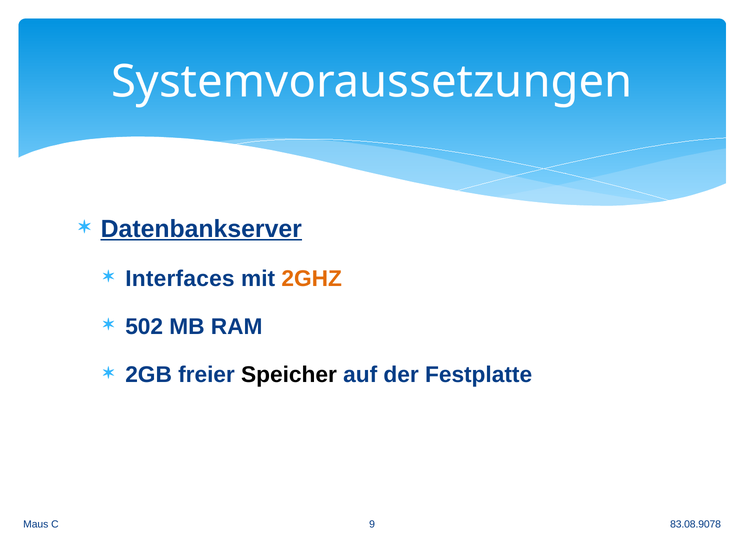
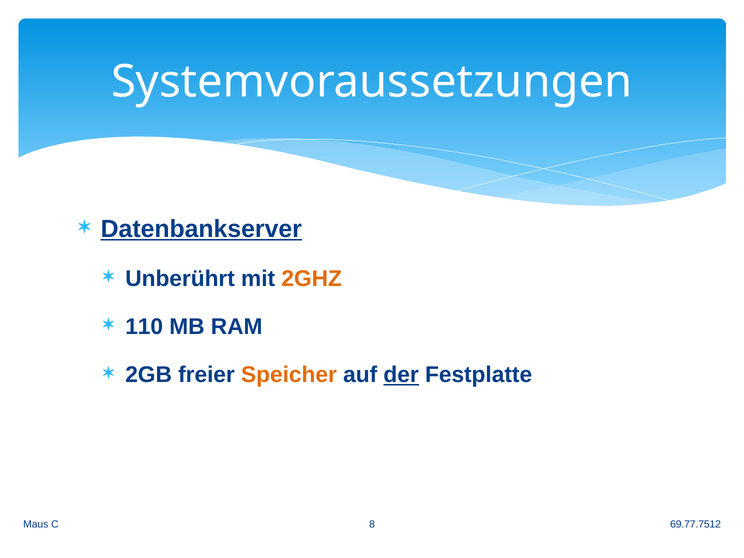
Interfaces: Interfaces -> Unberührt
502: 502 -> 110
Speicher colour: black -> orange
der underline: none -> present
9: 9 -> 8
83.08.9078: 83.08.9078 -> 69.77.7512
